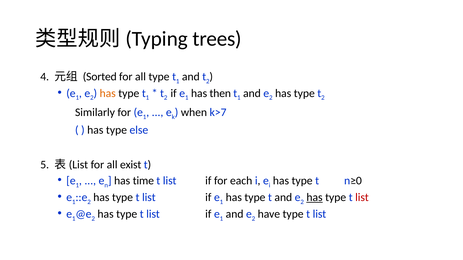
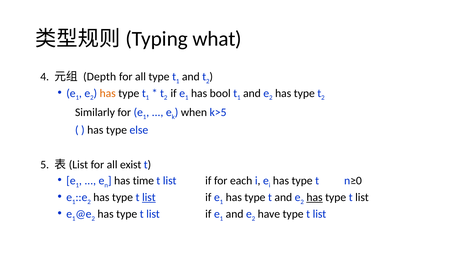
trees: trees -> what
Sorted: Sorted -> Depth
then: then -> bool
k>7: k>7 -> k>5
list at (149, 198) underline: none -> present
list at (362, 198) colour: red -> black
